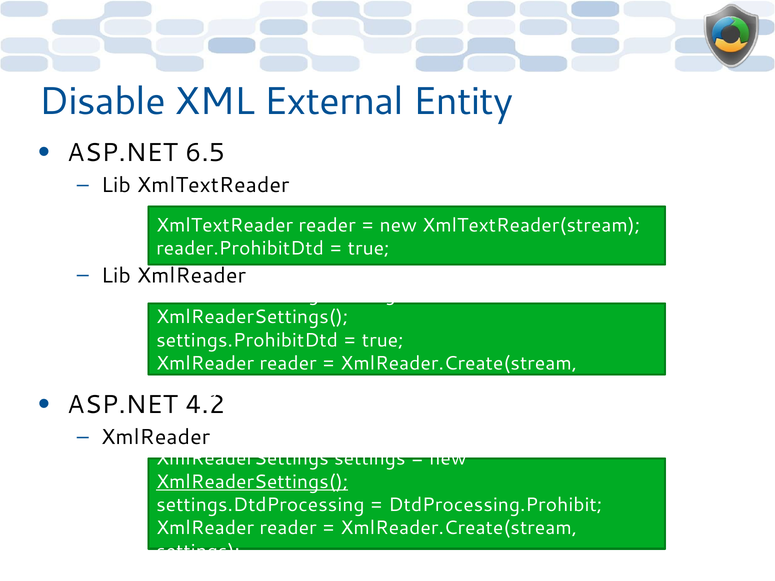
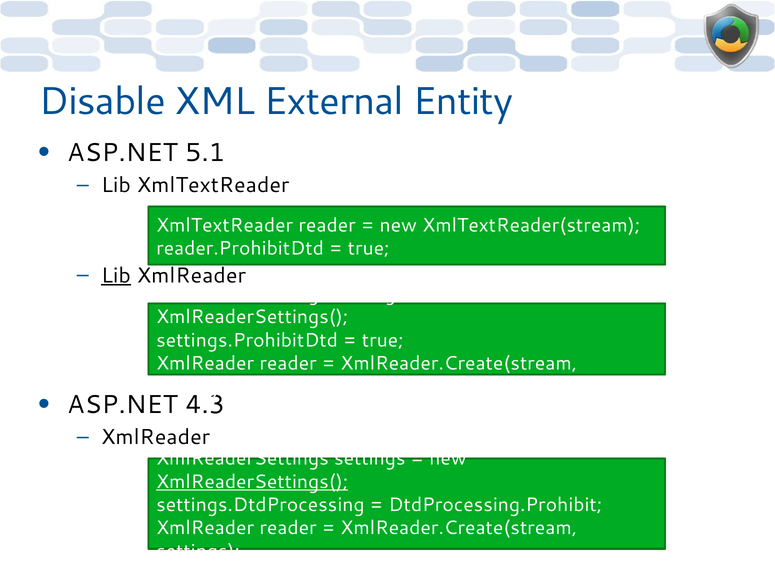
6.5: 6.5 -> 5.1
Lib at (116, 276) underline: none -> present
4.2: 4.2 -> 4.3
